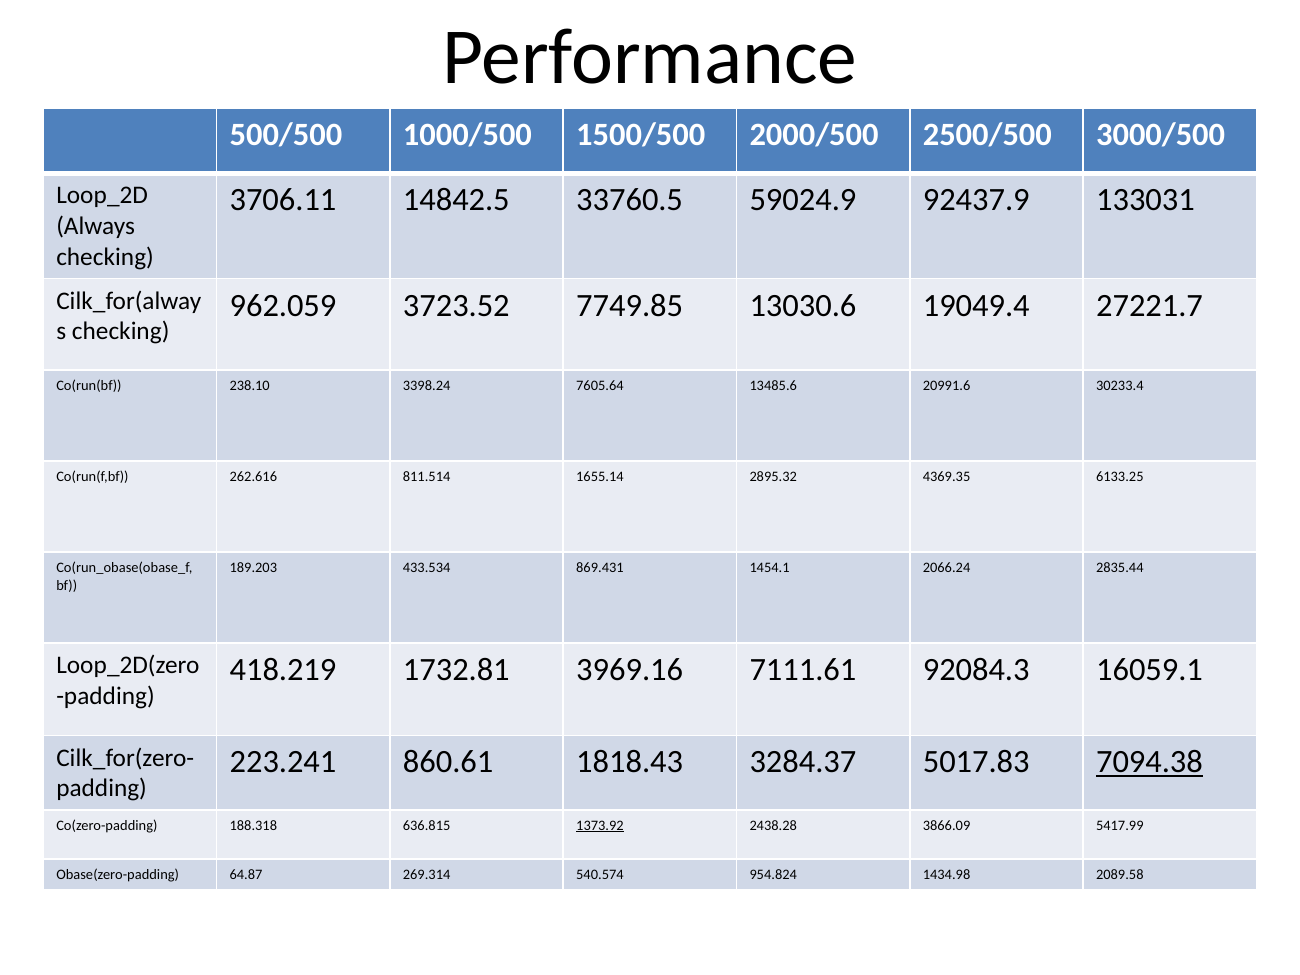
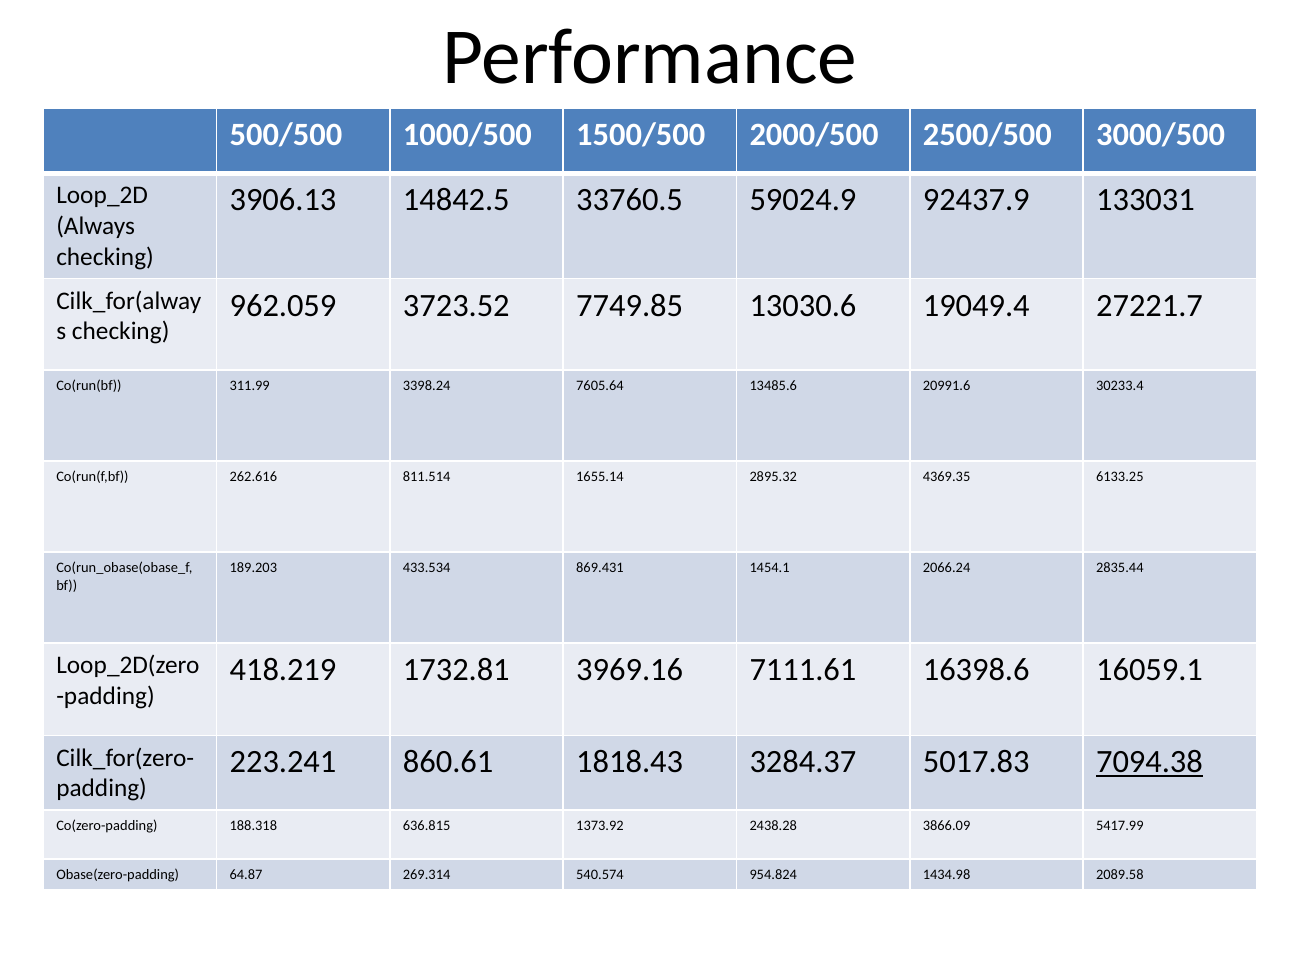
3706.11: 3706.11 -> 3906.13
238.10: 238.10 -> 311.99
92084.3: 92084.3 -> 16398.6
1373.92 underline: present -> none
